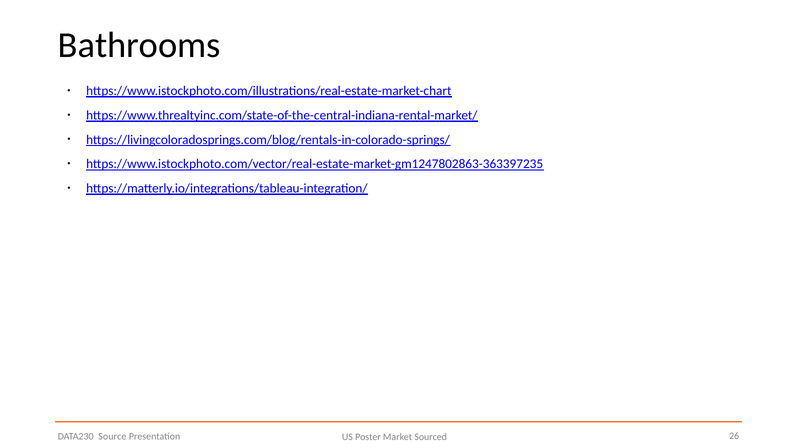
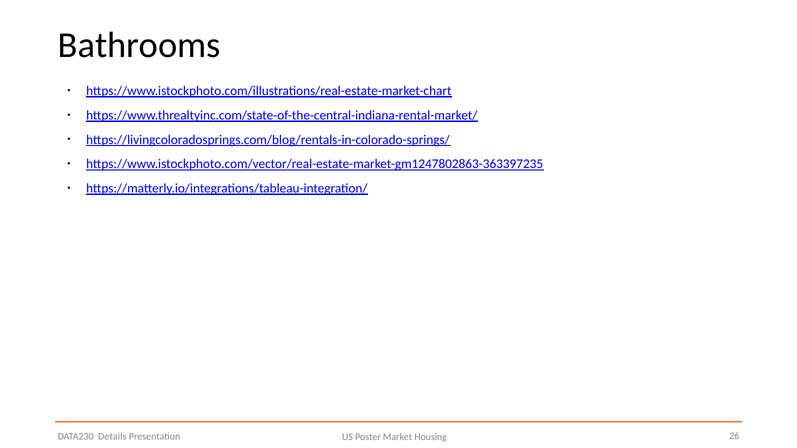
Source: Source -> Details
Sourced: Sourced -> Housing
